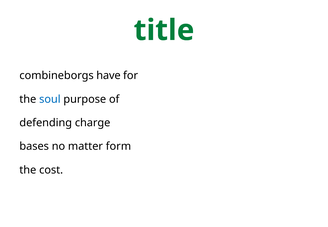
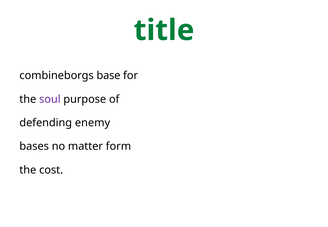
have: have -> base
soul colour: blue -> purple
charge: charge -> enemy
